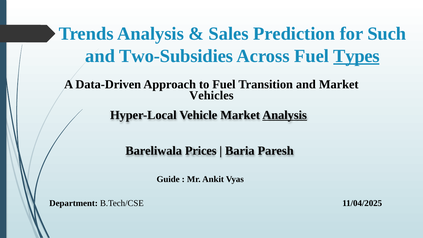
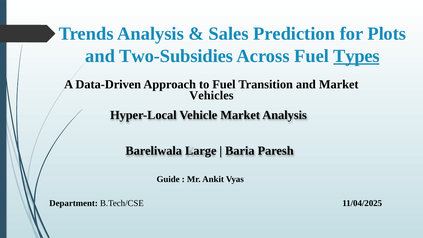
Such: Such -> Plots
Analysis at (285, 115) underline: present -> none
Prices: Prices -> Large
